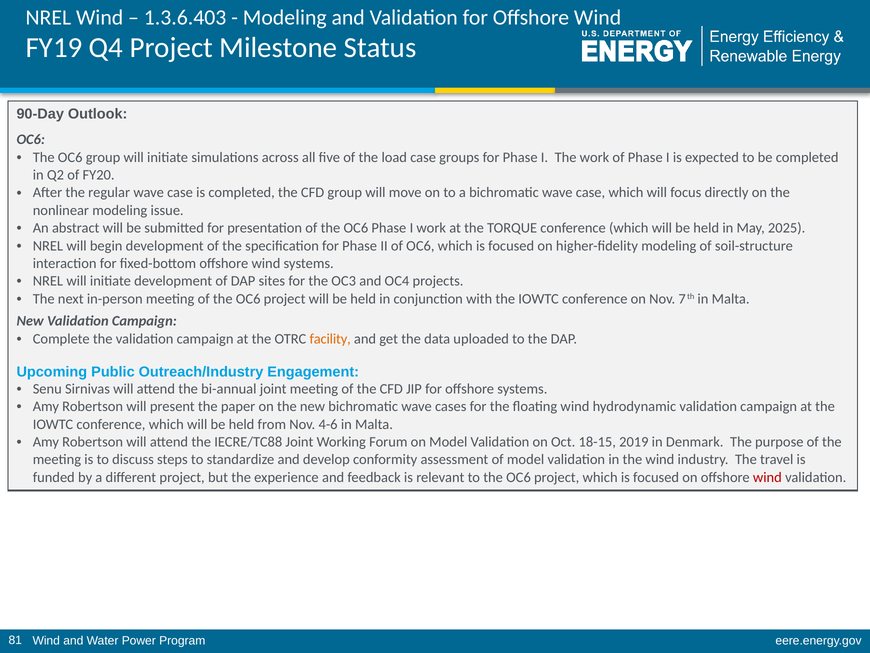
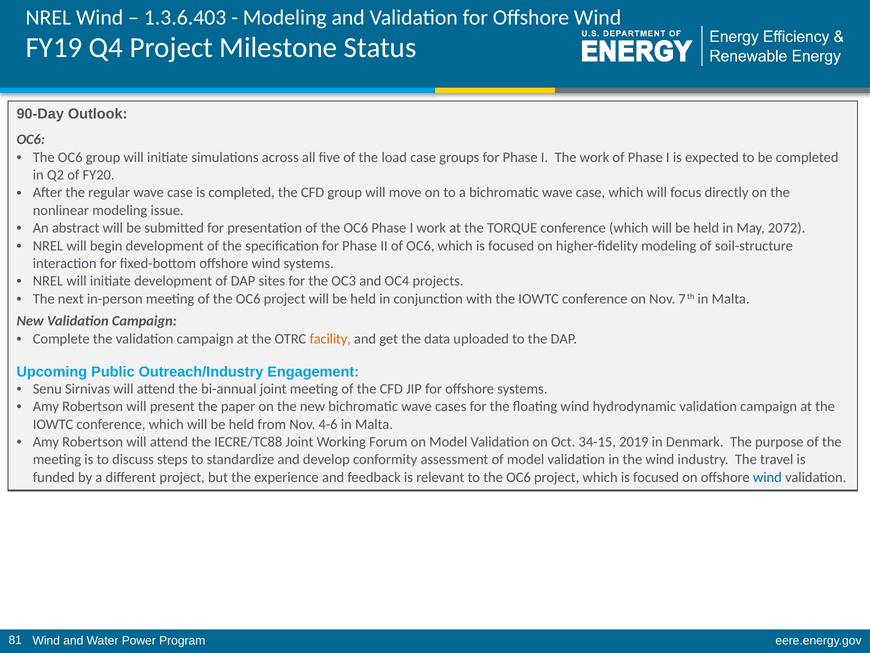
2025: 2025 -> 2072
18-15: 18-15 -> 34-15
wind at (767, 477) colour: red -> blue
